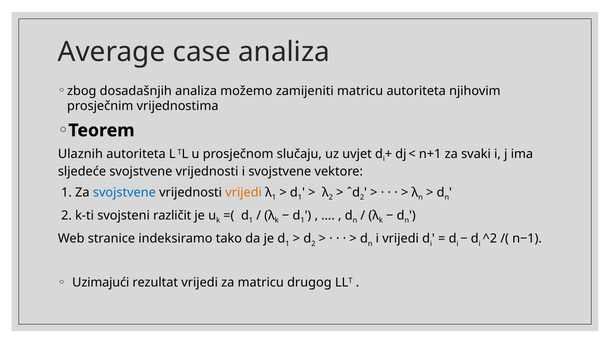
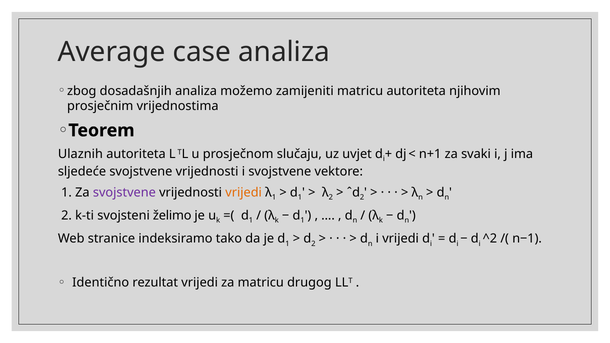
svojstvene at (124, 193) colour: blue -> purple
različit: različit -> želimo
Uzimajući: Uzimajući -> Identično
